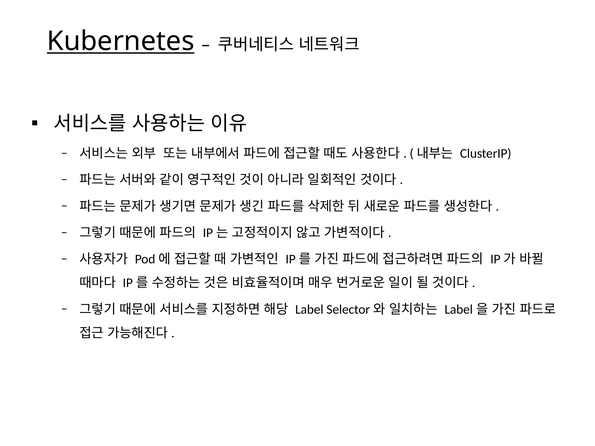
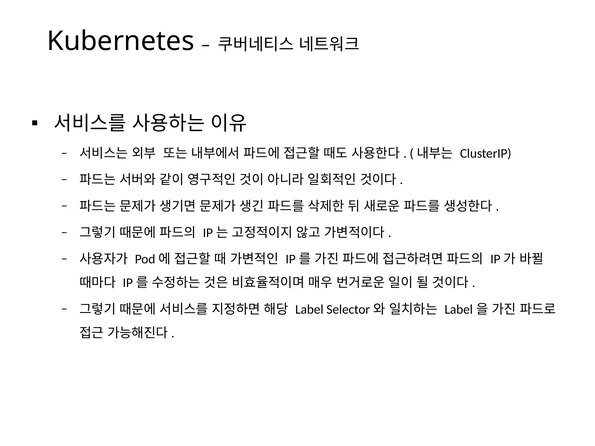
Kubernetes underline: present -> none
